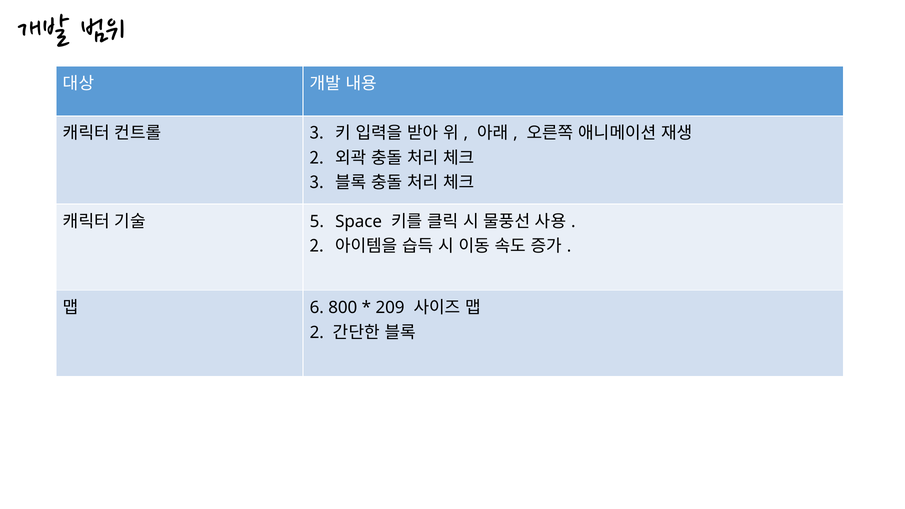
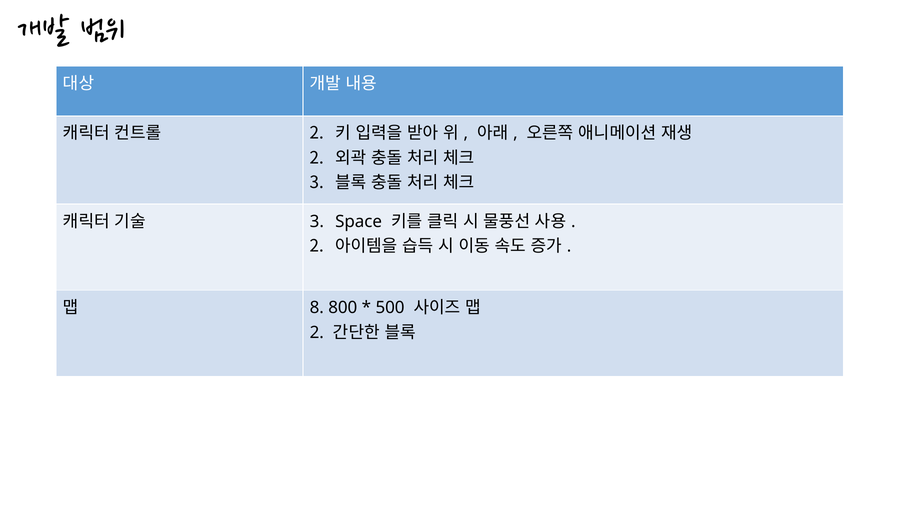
3 at (317, 133): 3 -> 2
5 at (317, 222): 5 -> 3
6: 6 -> 8
209: 209 -> 500
